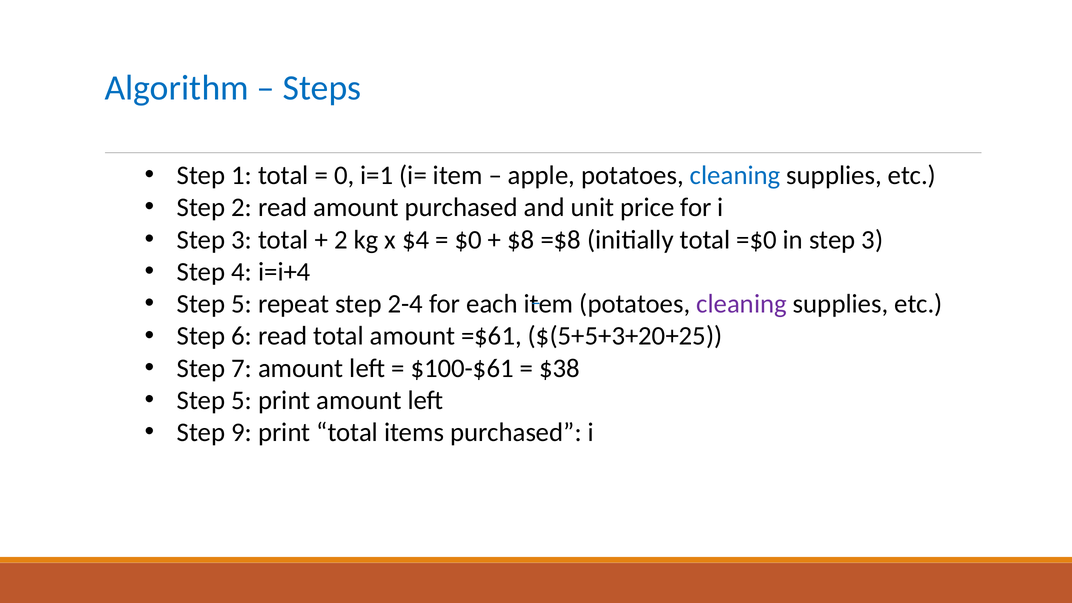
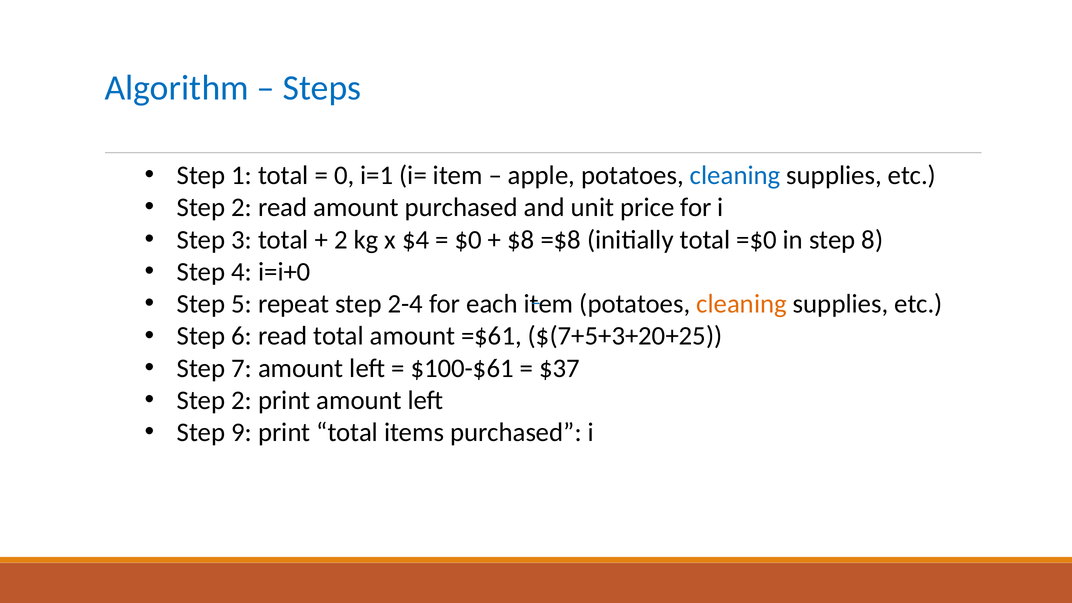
in step 3: 3 -> 8
i=i+4: i=i+4 -> i=i+0
cleaning at (742, 304) colour: purple -> orange
$(5+5+3+20+25: $(5+5+3+20+25 -> $(7+5+3+20+25
$38: $38 -> $37
5 at (242, 400): 5 -> 2
